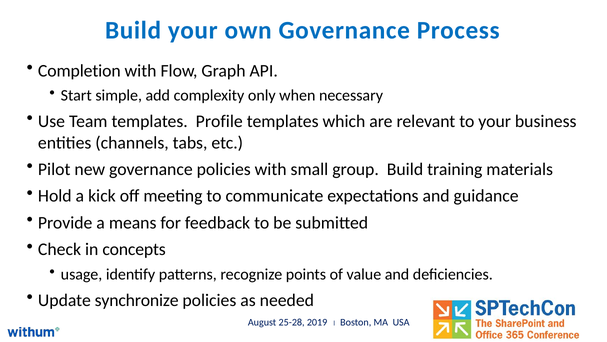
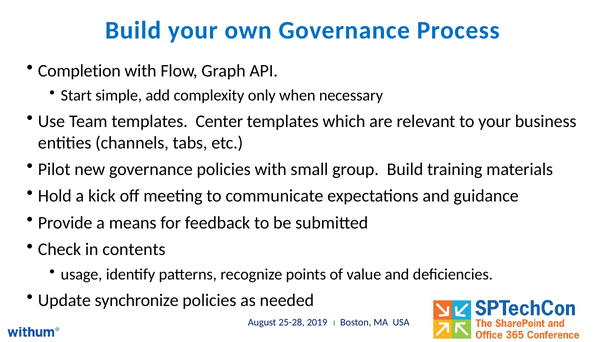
Profile: Profile -> Center
concepts: concepts -> contents
